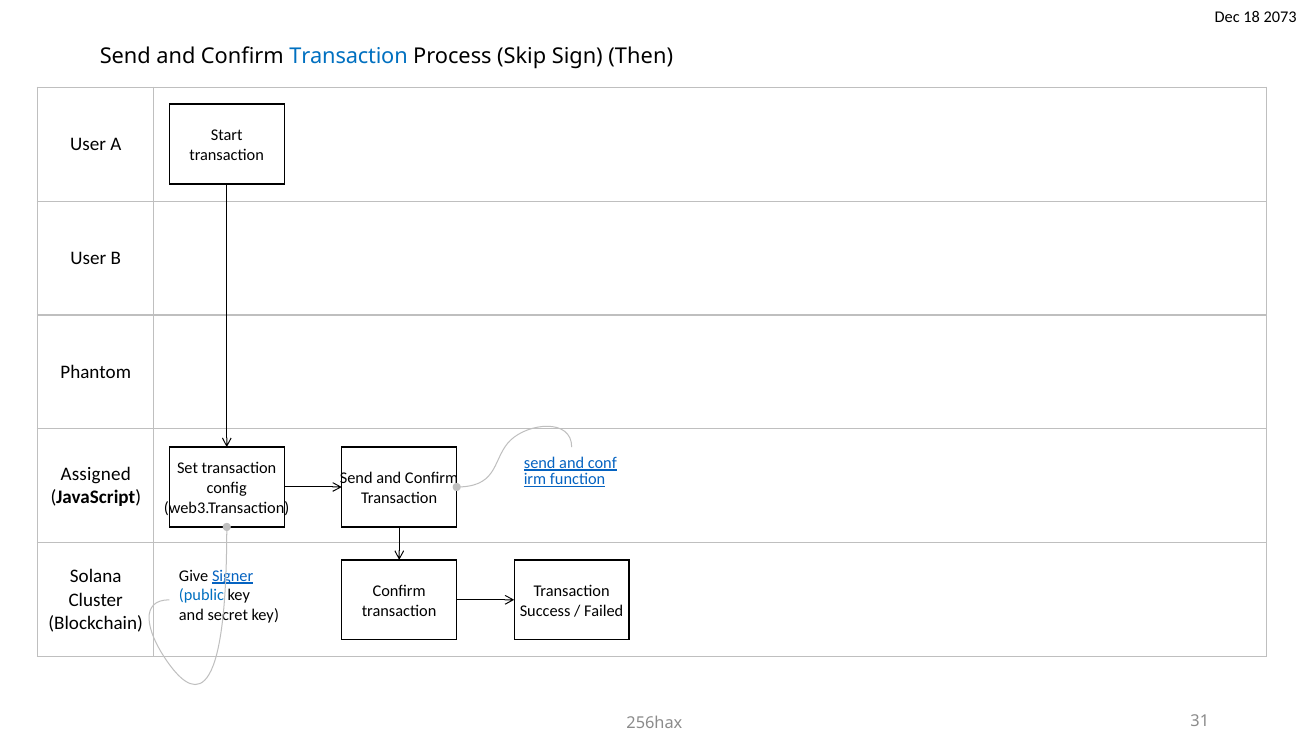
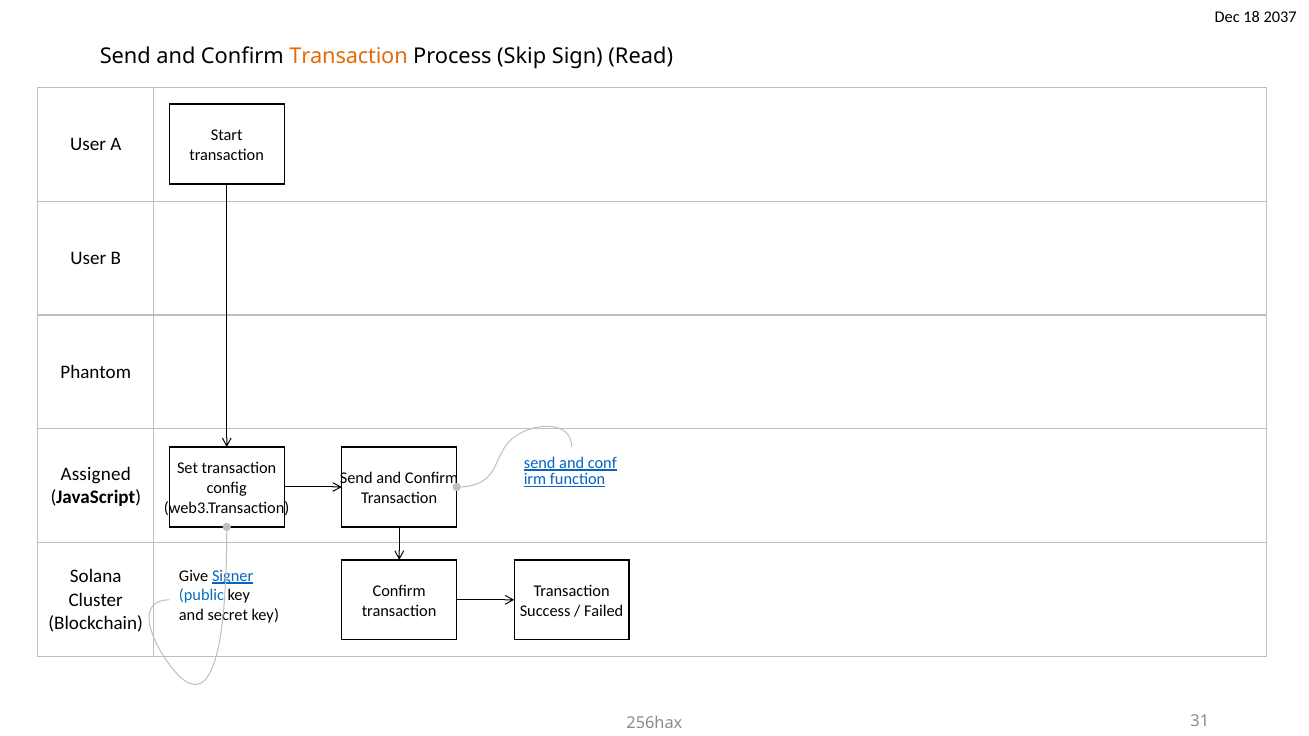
2073: 2073 -> 2037
Transaction at (349, 56) colour: blue -> orange
Then: Then -> Read
